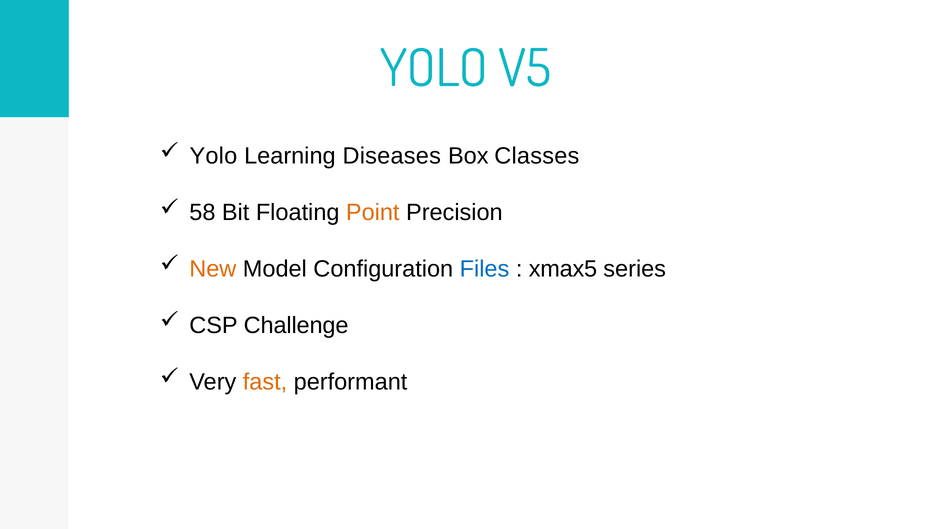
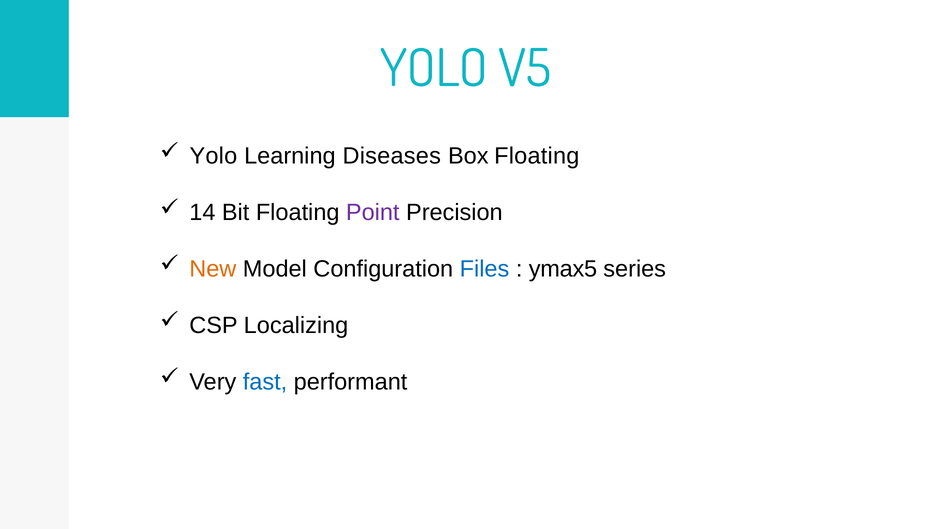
Box Classes: Classes -> Floating
58: 58 -> 14
Point colour: orange -> purple
xmax5: xmax5 -> ymax5
Challenge: Challenge -> Localizing
fast colour: orange -> blue
